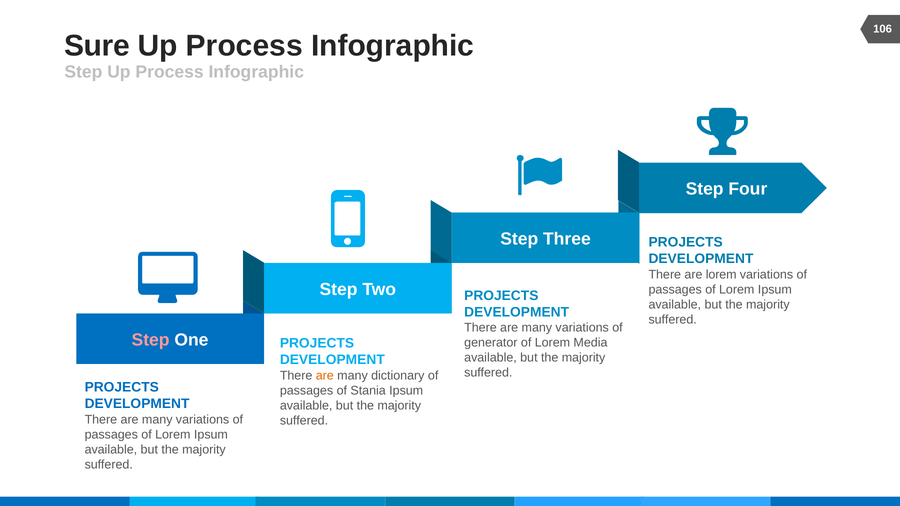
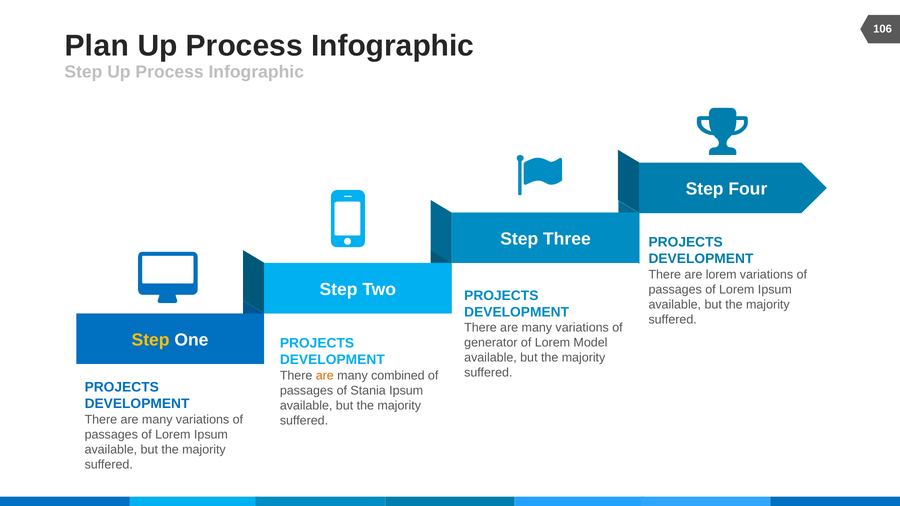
Sure: Sure -> Plan
Step at (151, 340) colour: pink -> yellow
Media: Media -> Model
dictionary: dictionary -> combined
